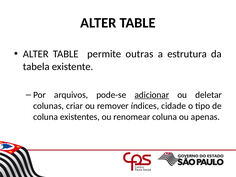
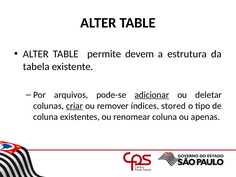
outras: outras -> devem
criar underline: none -> present
cidade: cidade -> stored
